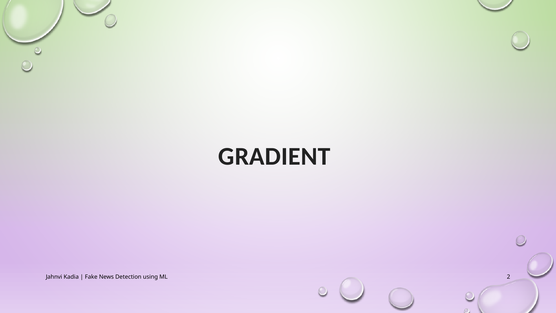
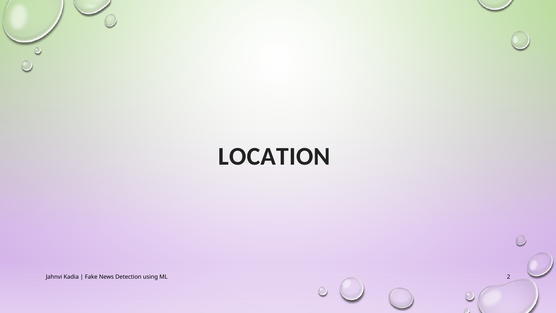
GRADIENT: GRADIENT -> LOCATION
